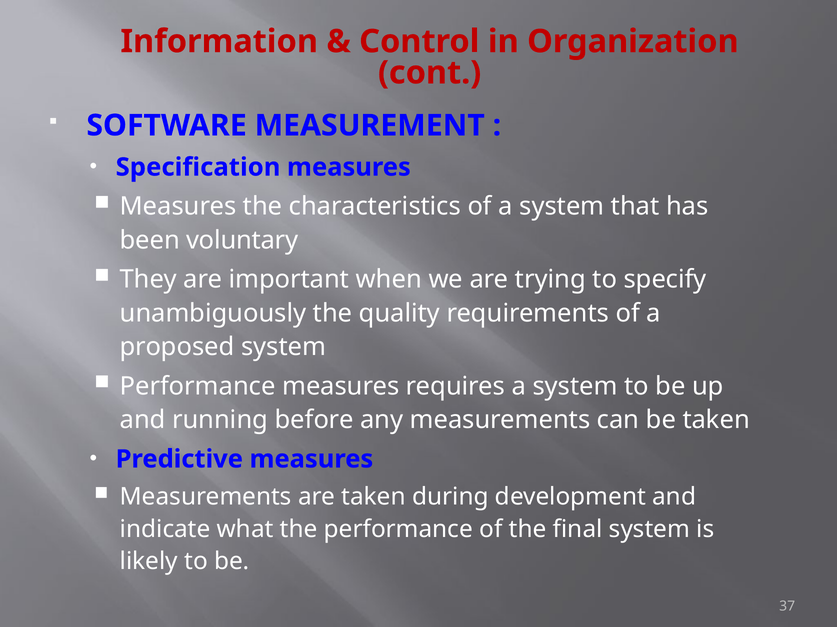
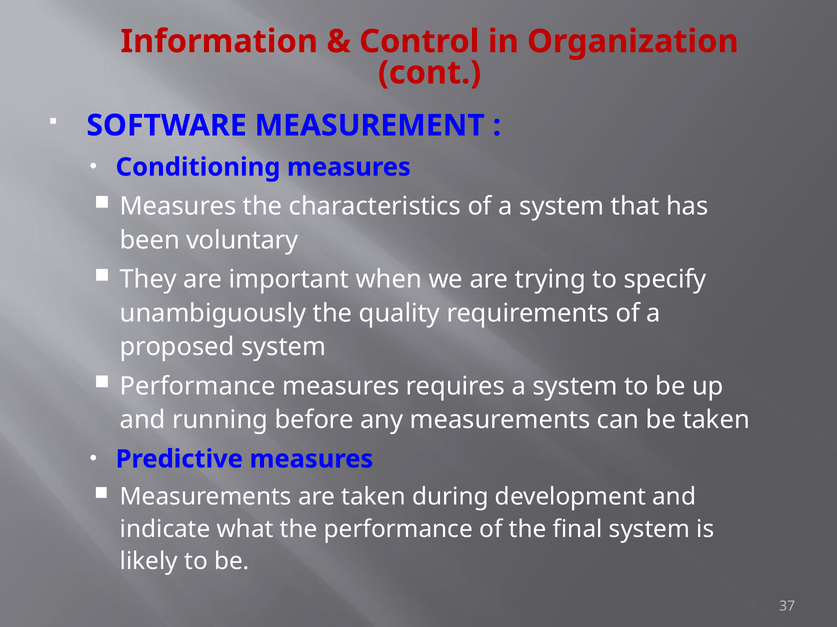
Specification: Specification -> Conditioning
